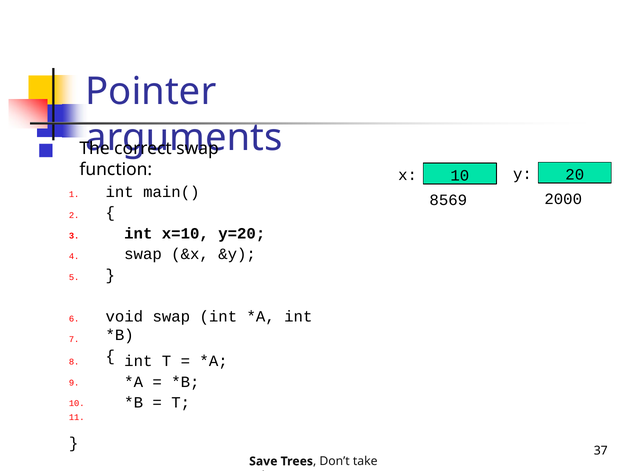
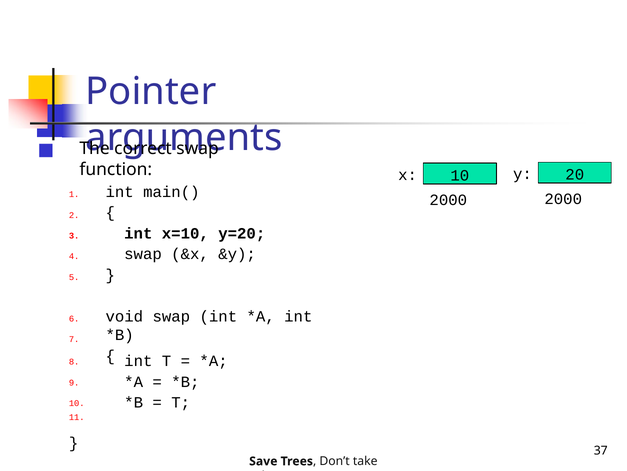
8569 at (448, 200): 8569 -> 2000
